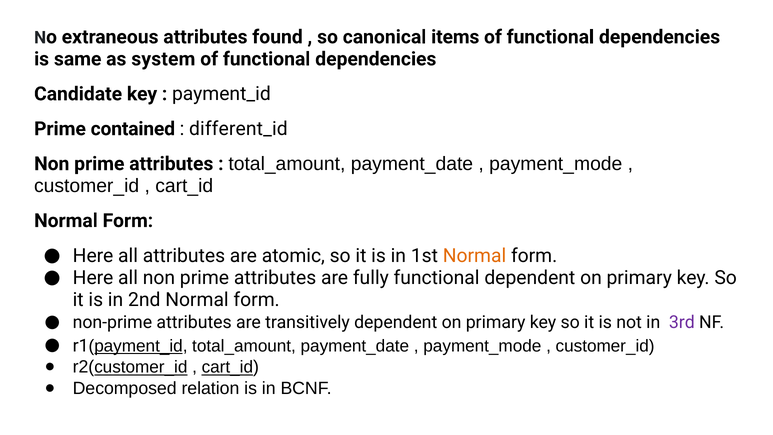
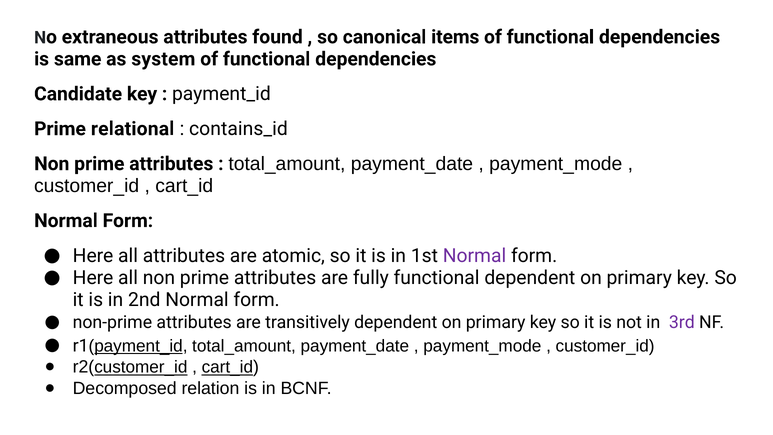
contained: contained -> relational
different_id: different_id -> contains_id
Normal at (475, 256) colour: orange -> purple
